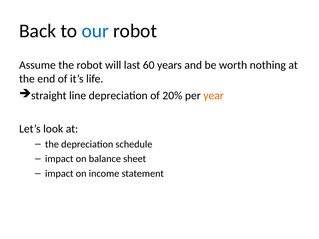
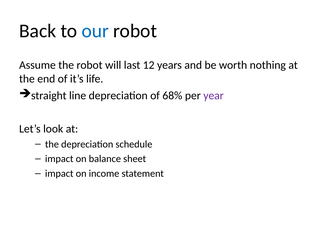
60: 60 -> 12
20%: 20% -> 68%
year colour: orange -> purple
